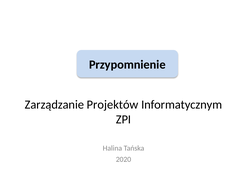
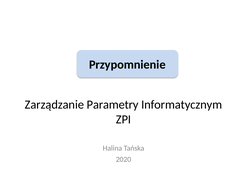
Projektów: Projektów -> Parametry
